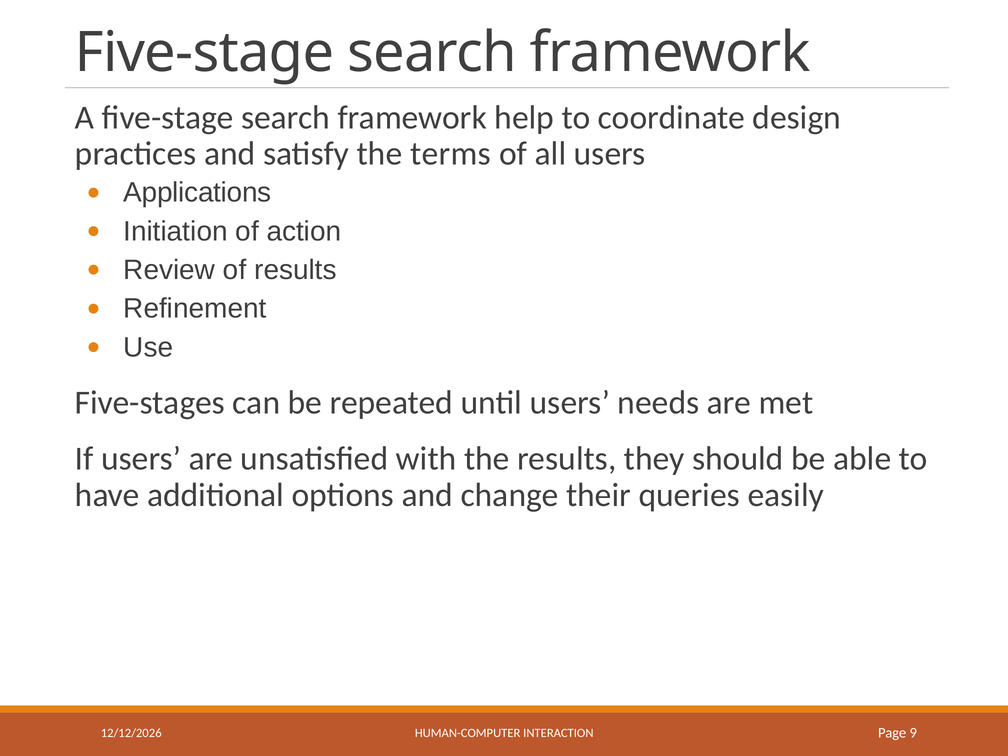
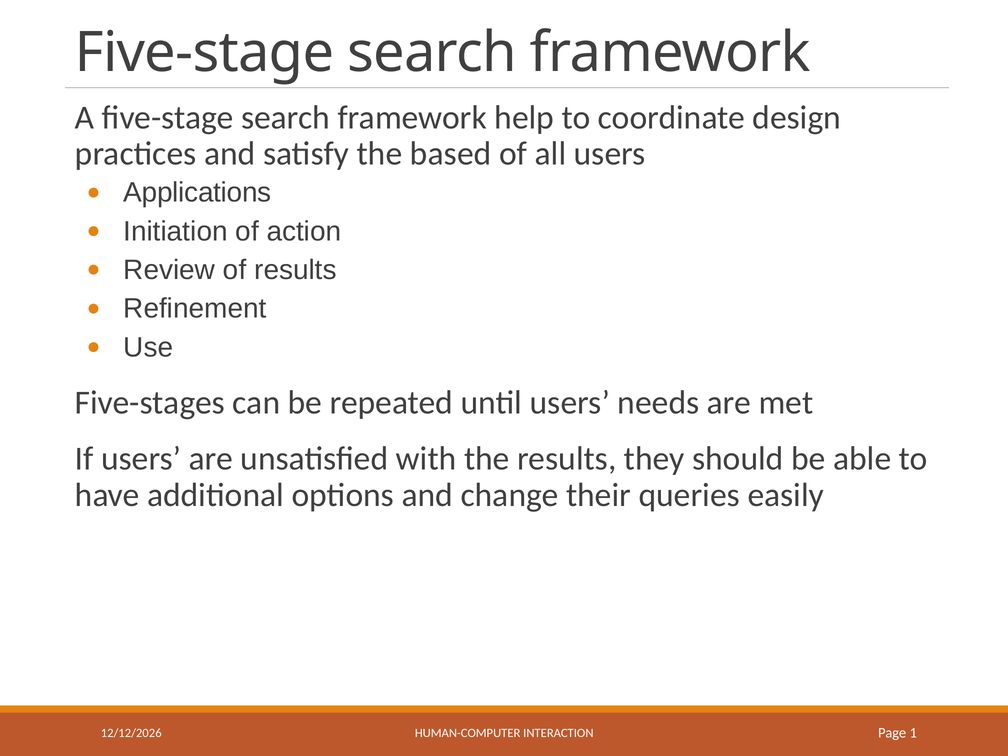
terms: terms -> based
9: 9 -> 1
